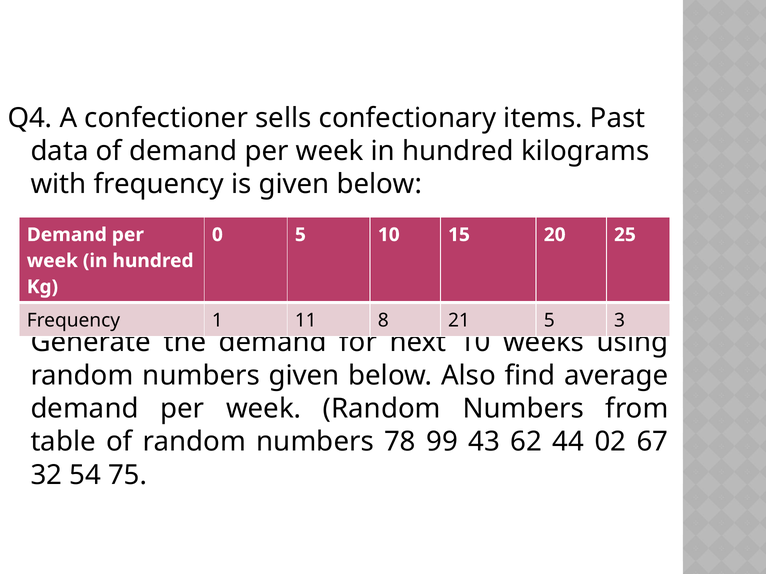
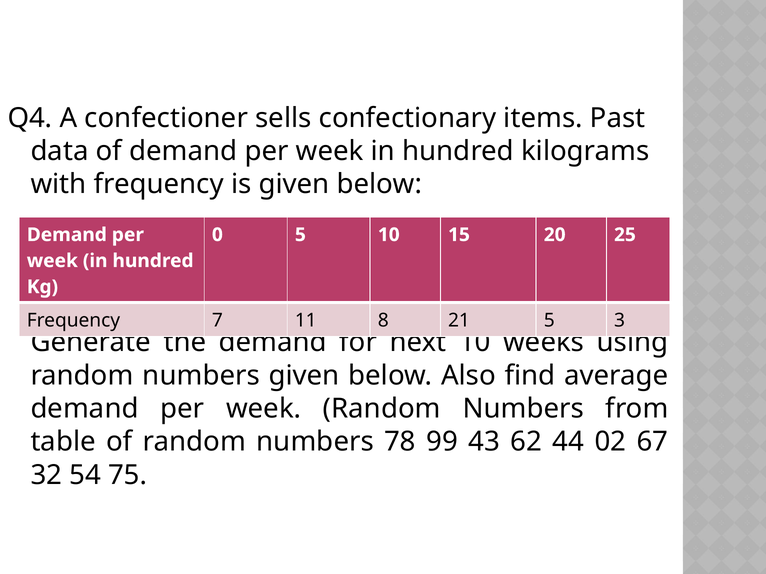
1: 1 -> 7
